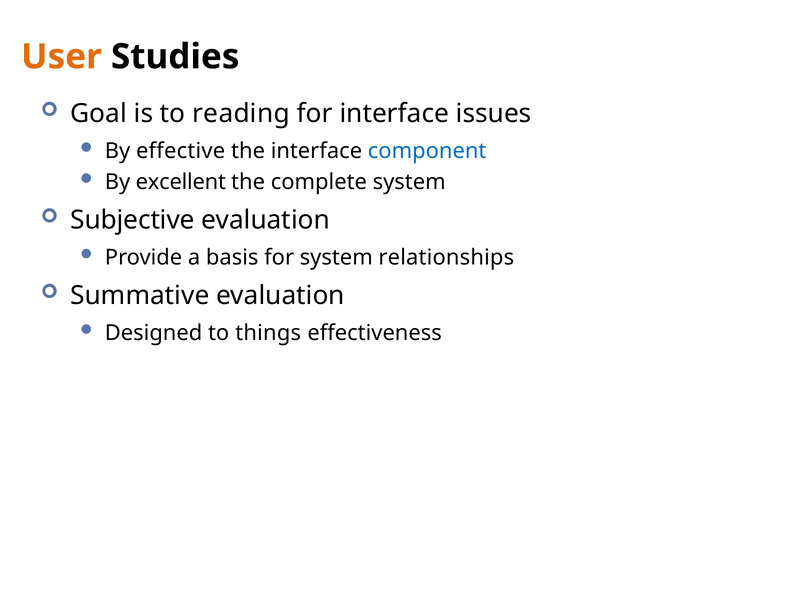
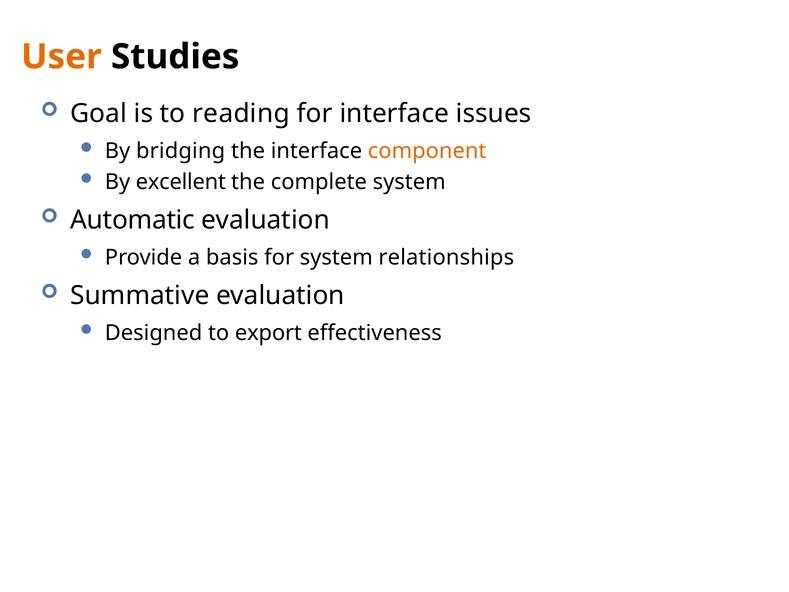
effective: effective -> bridging
component colour: blue -> orange
Subjective: Subjective -> Automatic
things: things -> export
